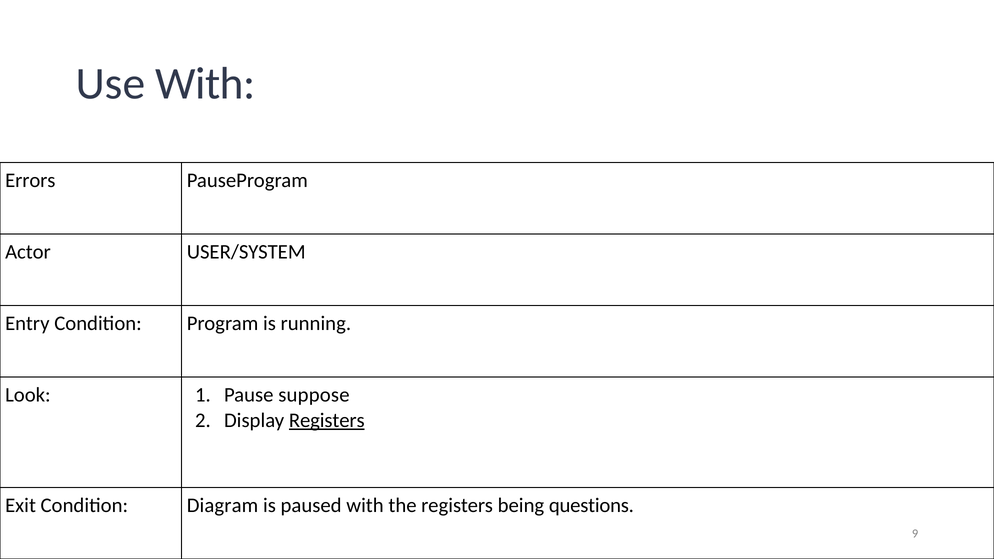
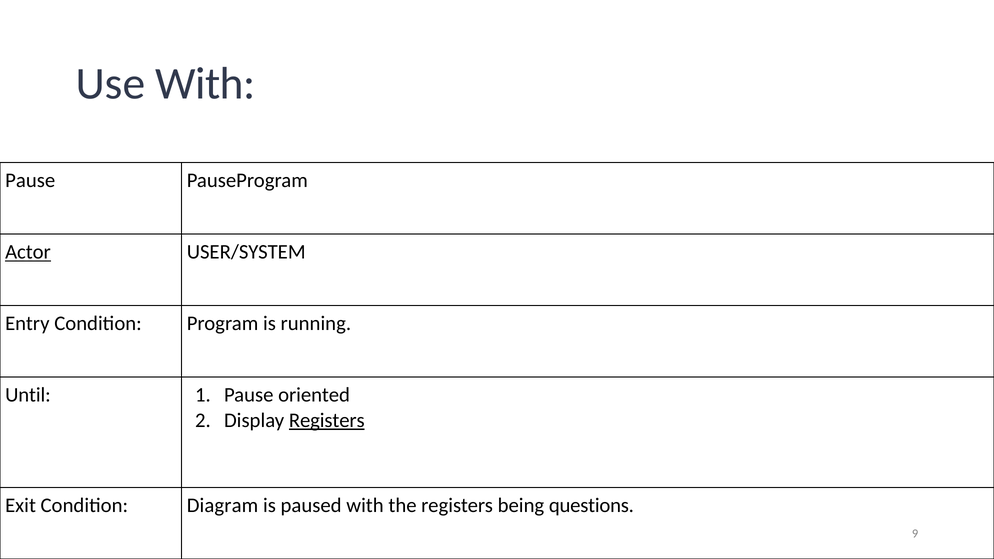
Errors at (30, 181): Errors -> Pause
Actor underline: none -> present
Look: Look -> Until
suppose: suppose -> oriented
